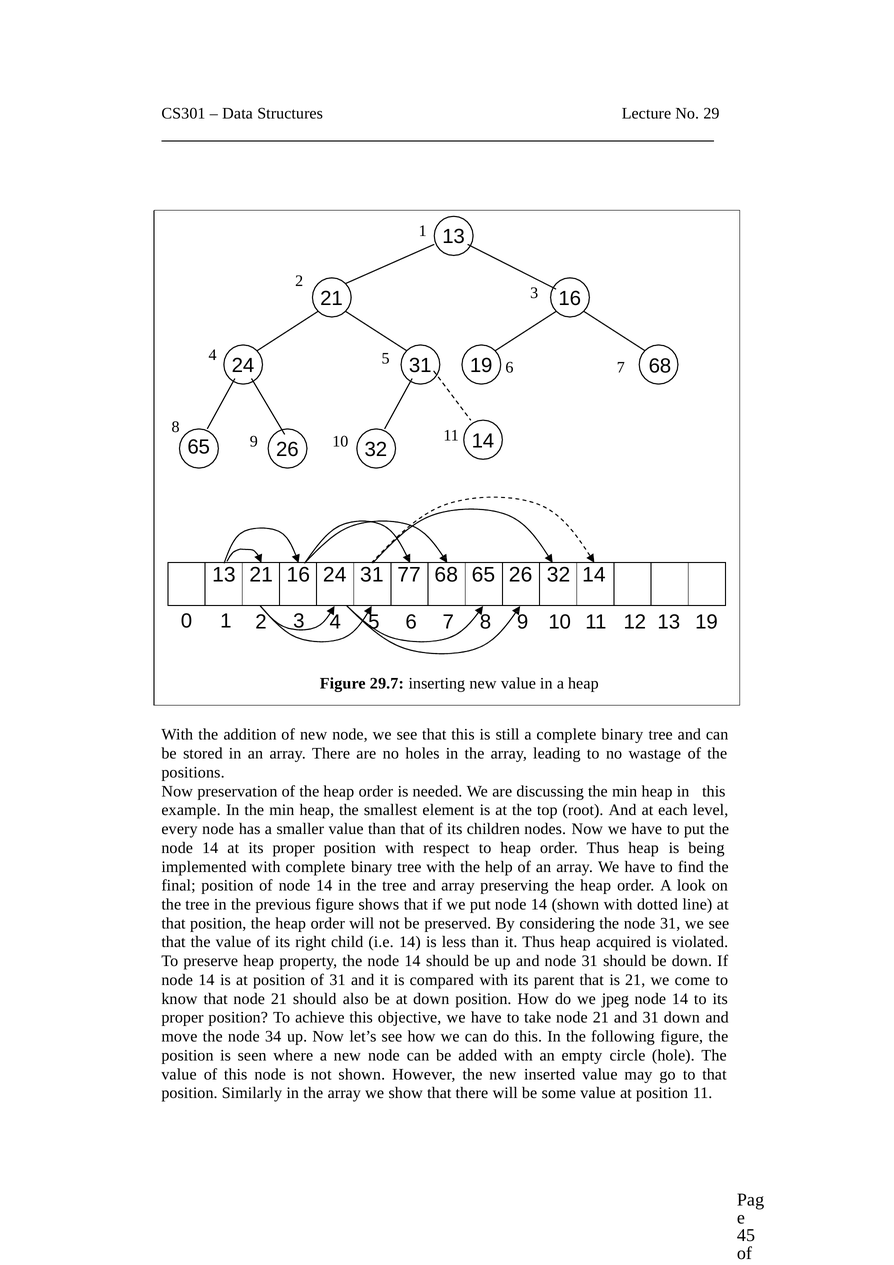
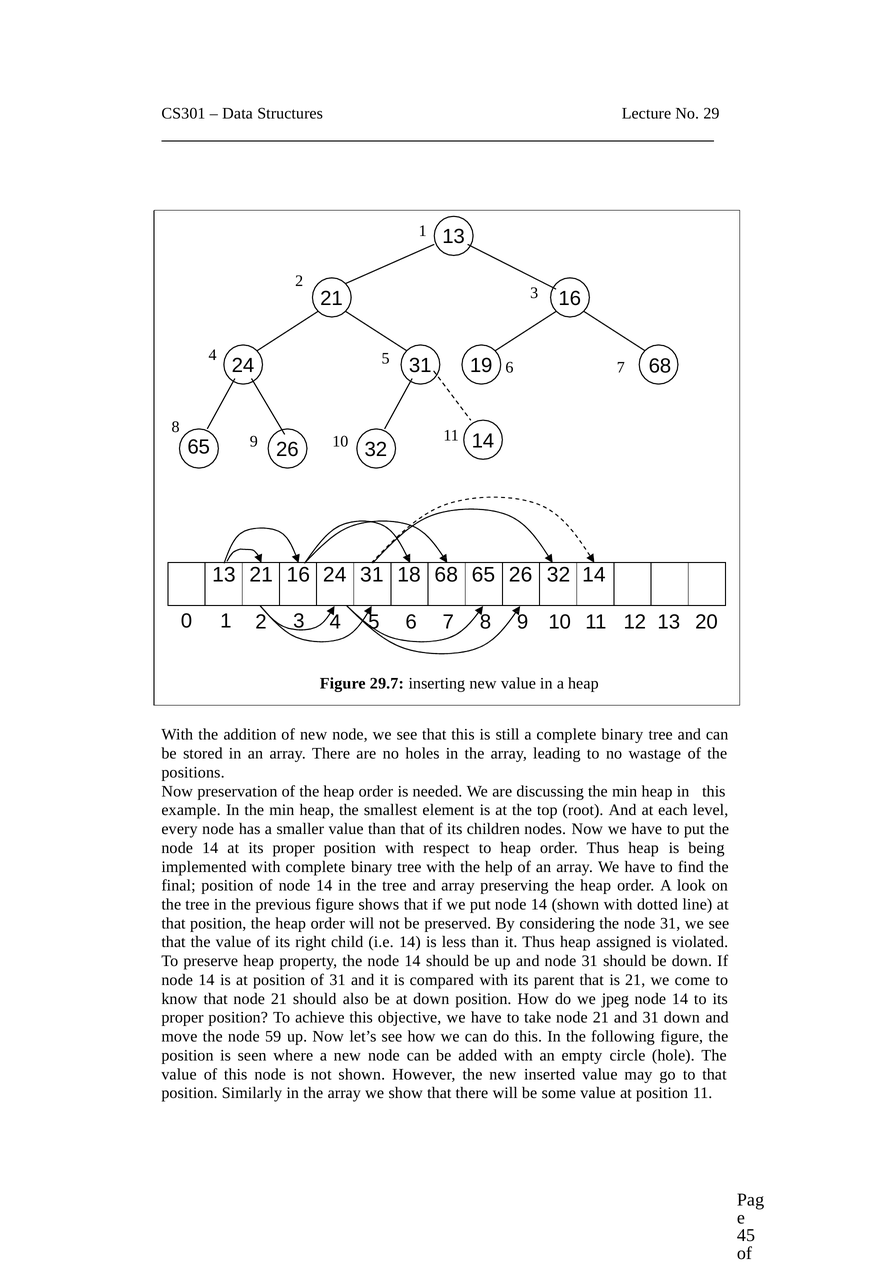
77: 77 -> 18
13 19: 19 -> 20
acquired: acquired -> assigned
34: 34 -> 59
